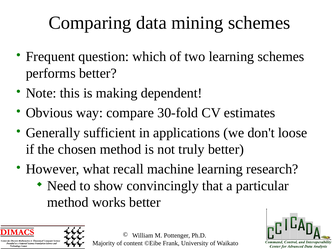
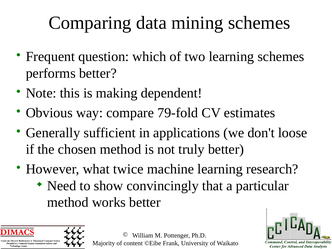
30-fold: 30-fold -> 79-fold
recall: recall -> twice
